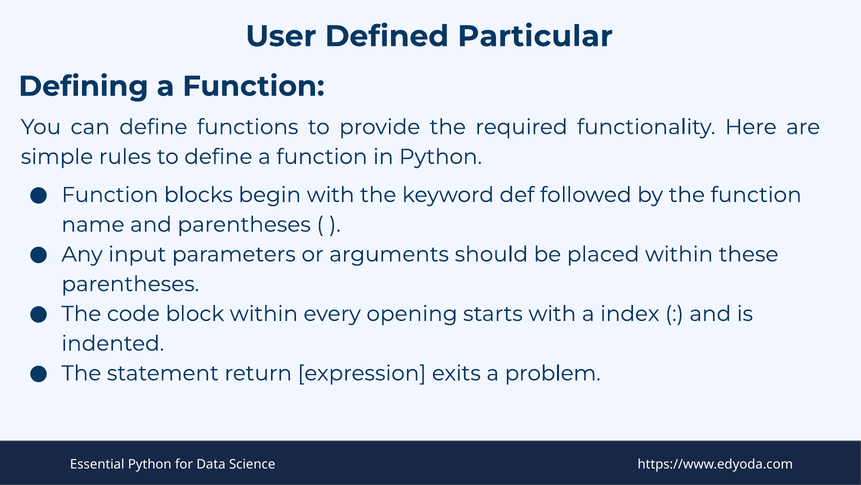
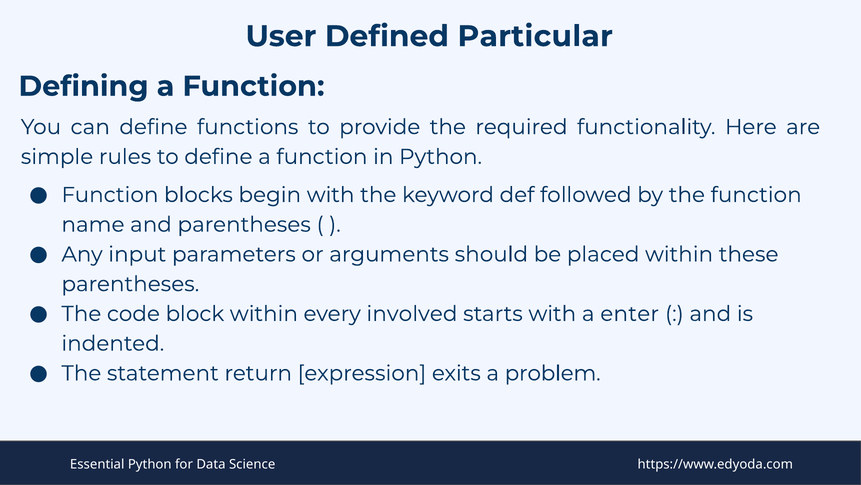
opening: opening -> involved
index: index -> enter
